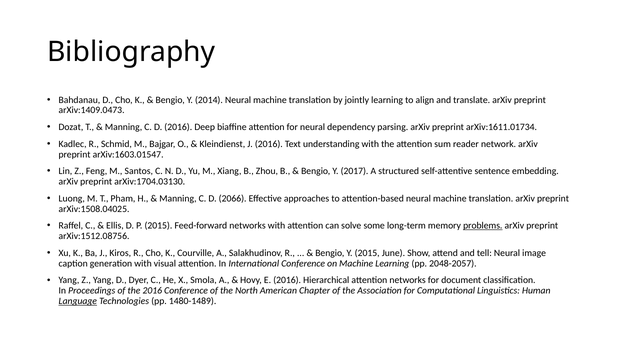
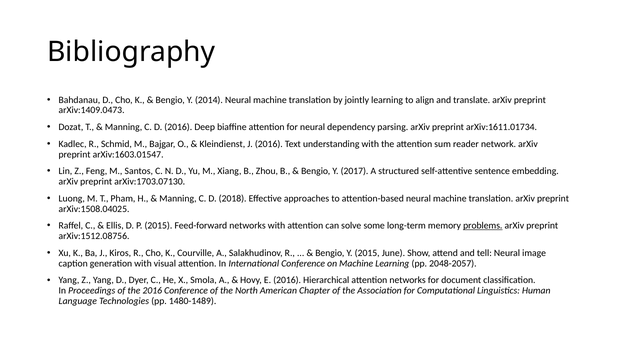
arXiv:1704.03130: arXiv:1704.03130 -> arXiv:1703.07130
2066: 2066 -> 2018
Language underline: present -> none
